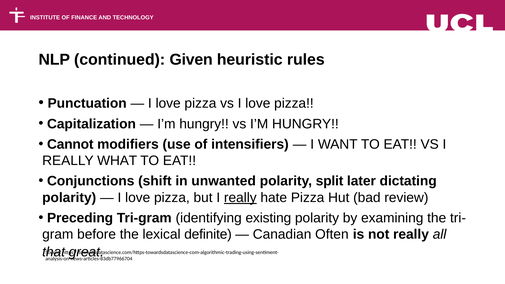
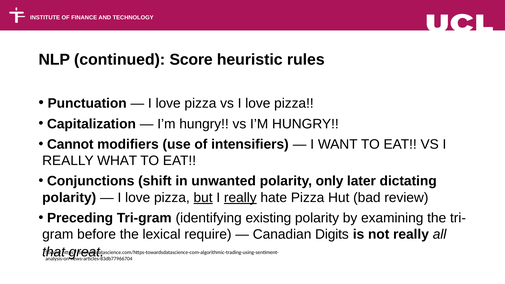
Given: Given -> Score
split: split -> only
but underline: none -> present
definite: definite -> require
Often: Often -> Digits
